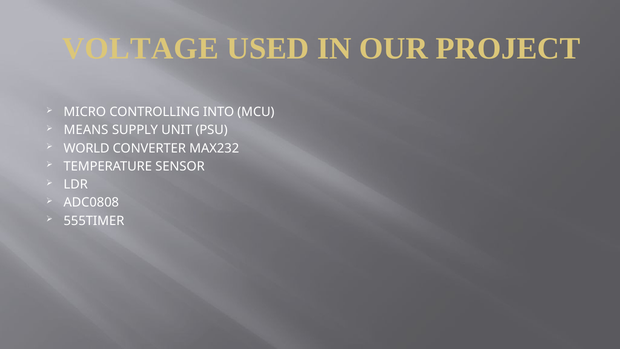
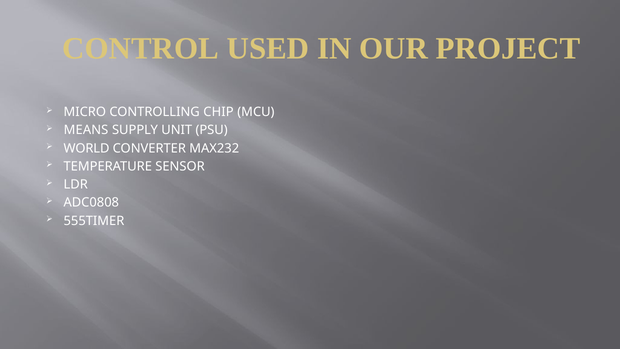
VOLTAGE: VOLTAGE -> CONTROL
INTO: INTO -> CHIP
